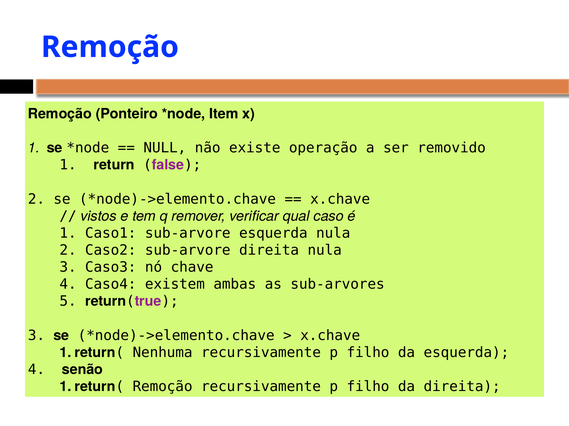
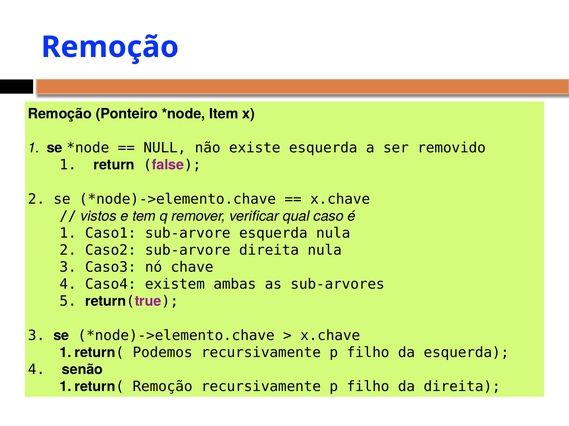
existe operação: operação -> esquerda
Nenhuma: Nenhuma -> Podemos
